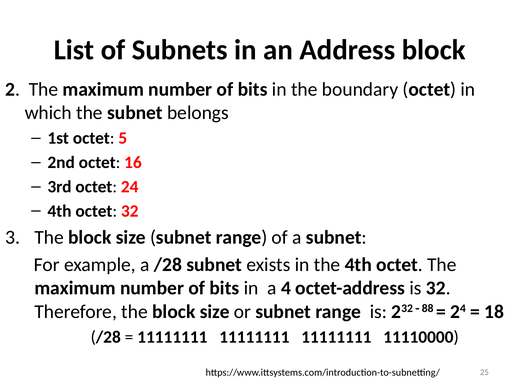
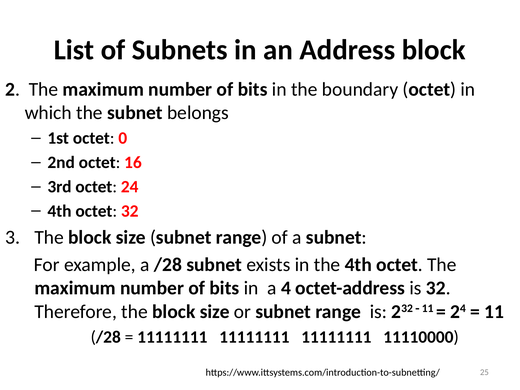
5: 5 -> 0
88 at (428, 308): 88 -> 11
18 at (494, 312): 18 -> 11
